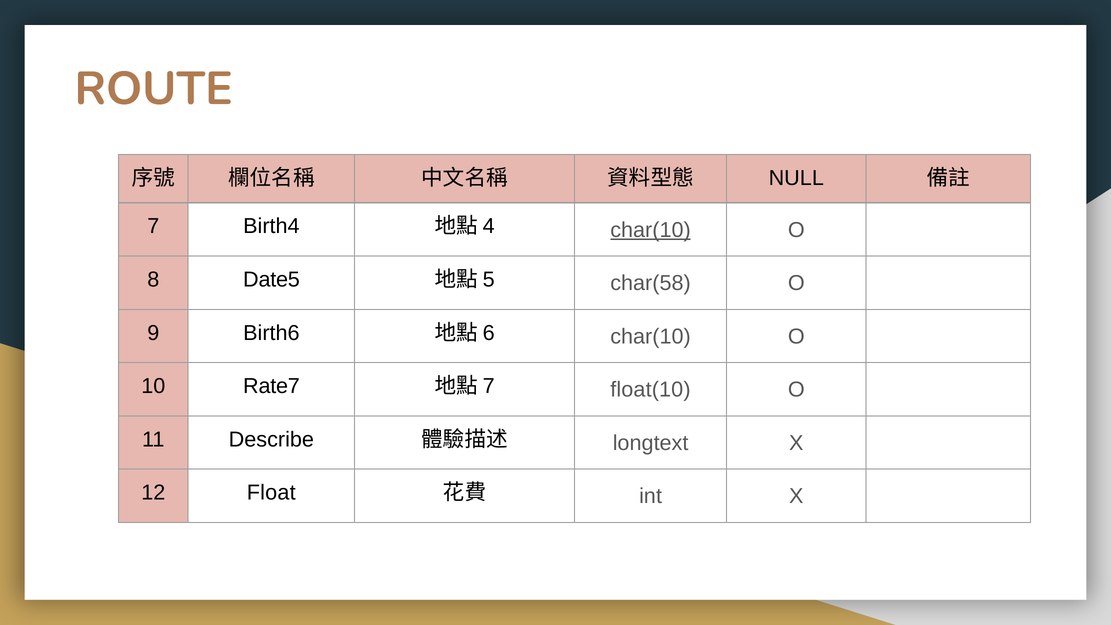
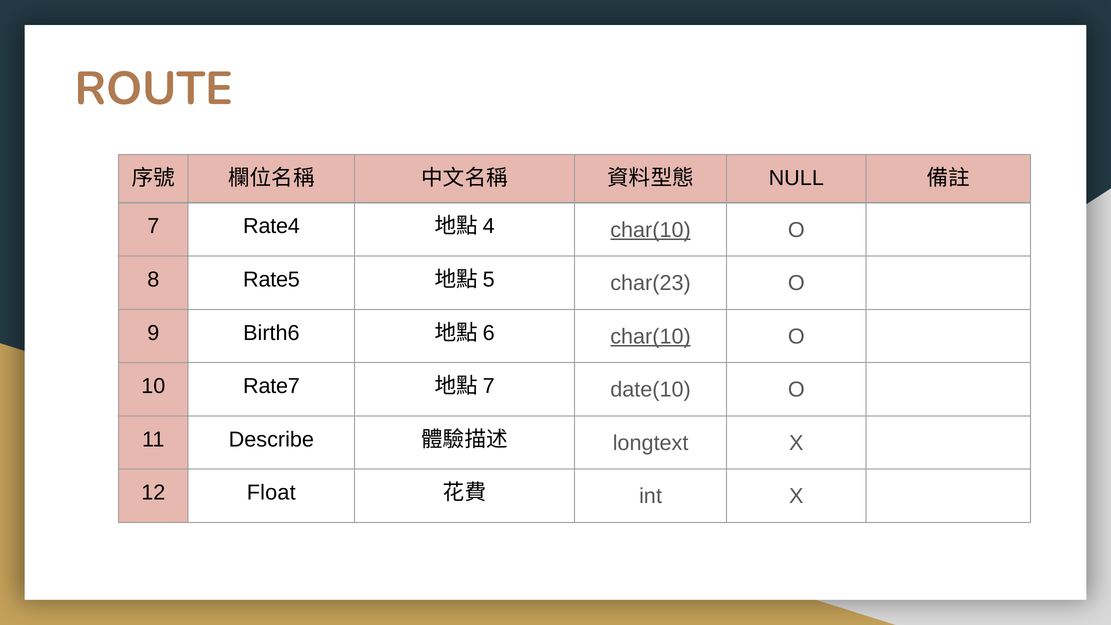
Birth4: Birth4 -> Rate4
Date5: Date5 -> Rate5
char(58: char(58 -> char(23
char(10 at (651, 336) underline: none -> present
float(10: float(10 -> date(10
